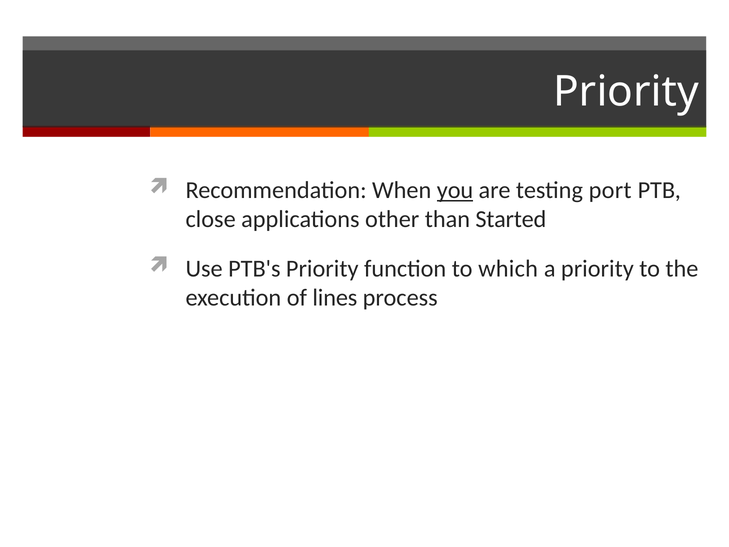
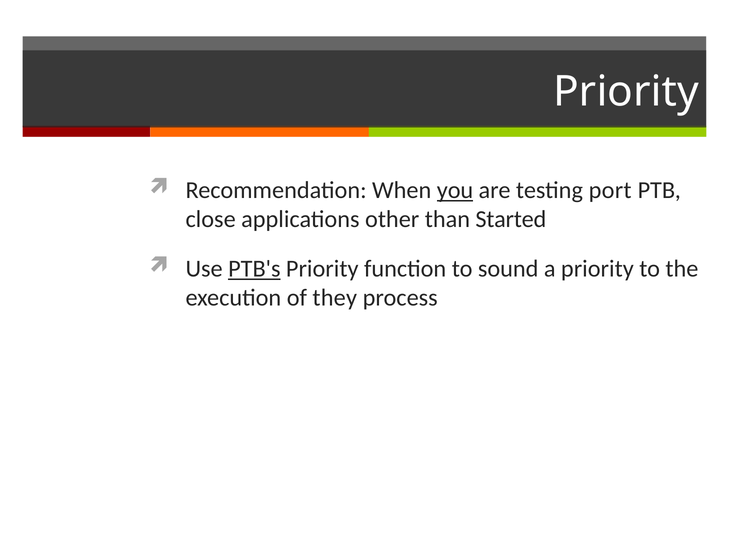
PTB's underline: none -> present
which: which -> sound
lines: lines -> they
